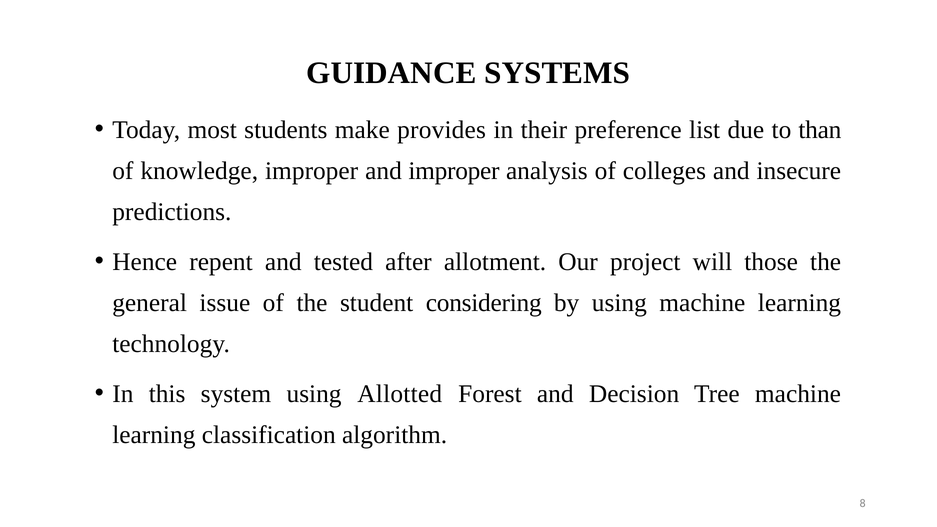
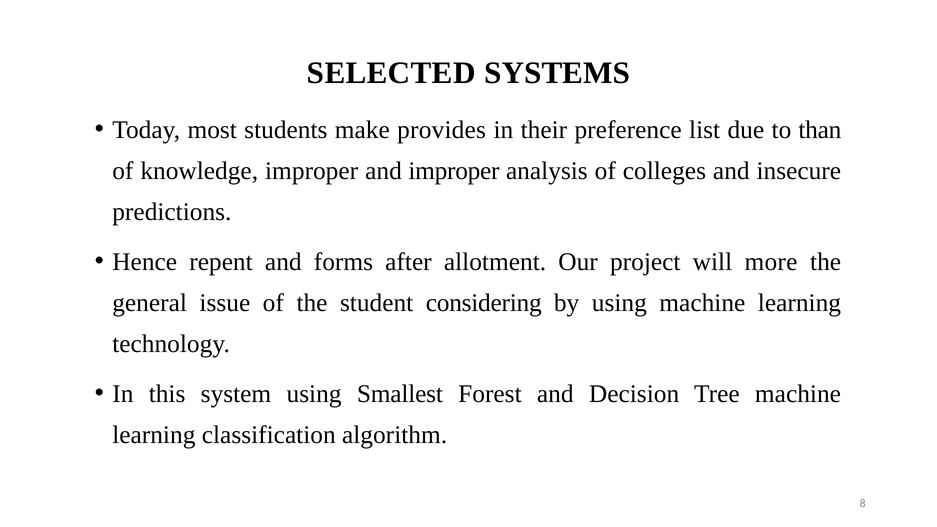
GUIDANCE: GUIDANCE -> SELECTED
tested: tested -> forms
those: those -> more
Allotted: Allotted -> Smallest
